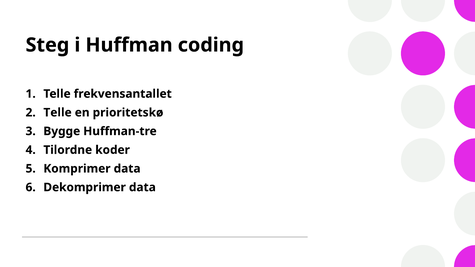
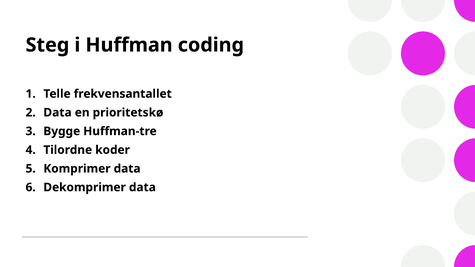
Telle at (58, 113): Telle -> Data
